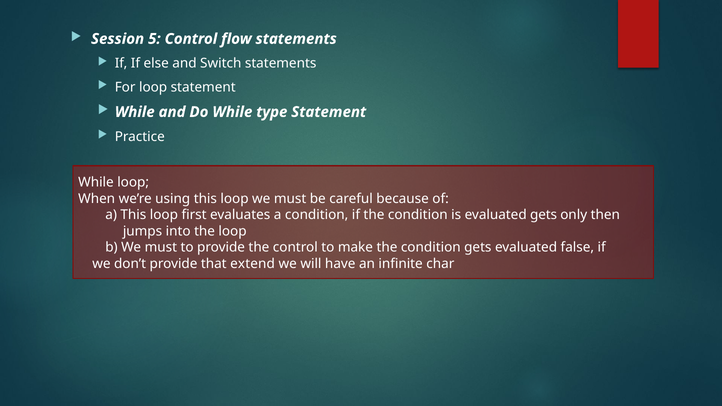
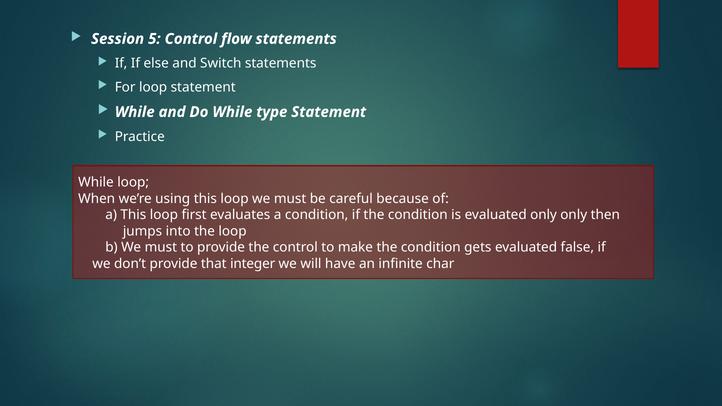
evaluated gets: gets -> only
extend: extend -> integer
